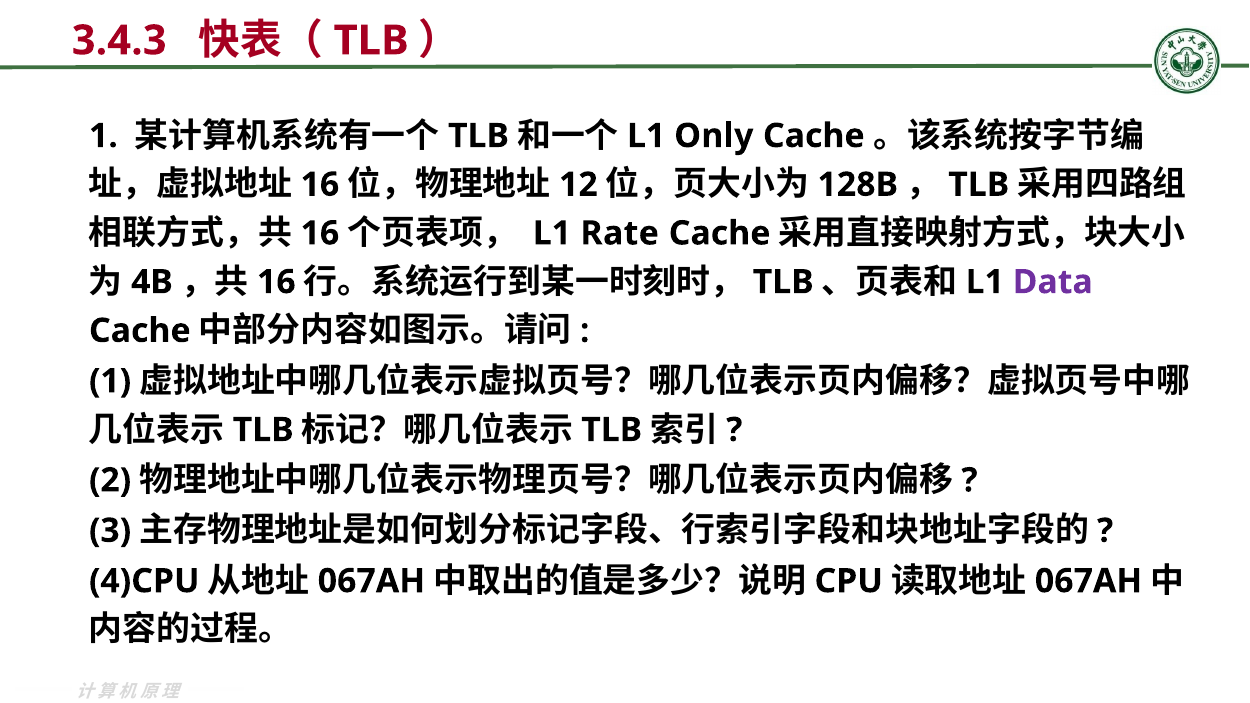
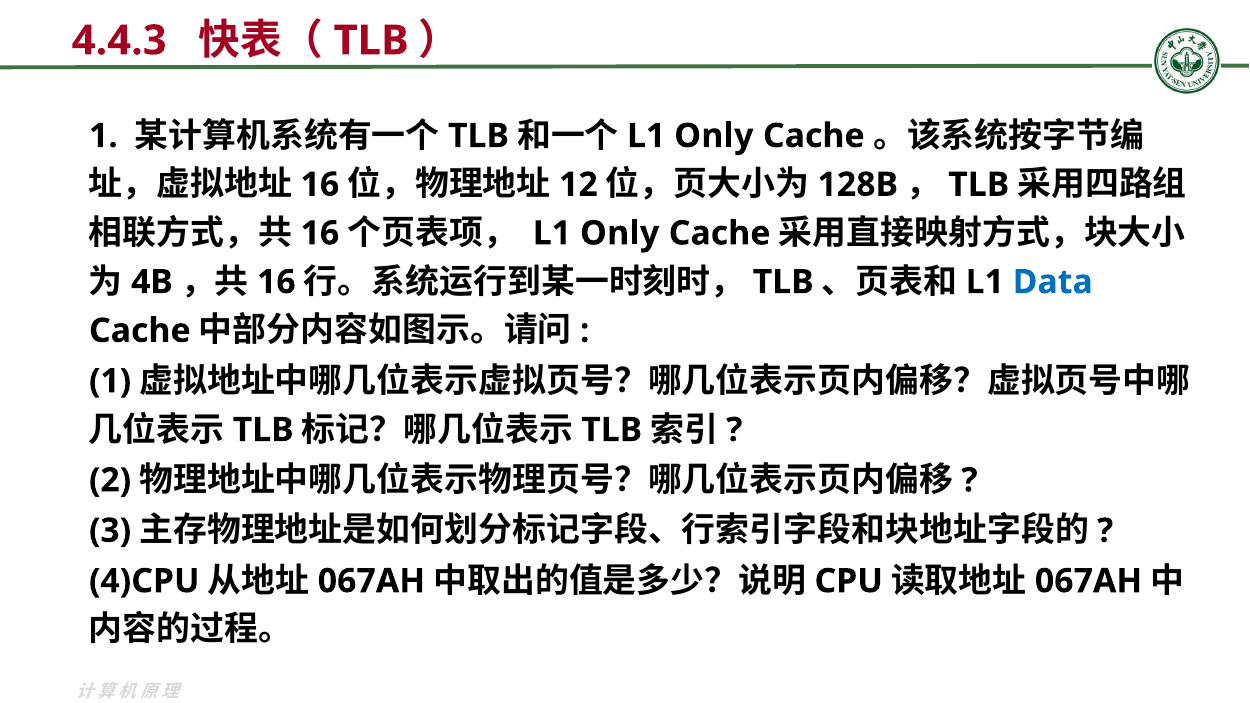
3.4.3: 3.4.3 -> 4.4.3
Rate at (620, 233): Rate -> Only
Data colour: purple -> blue
